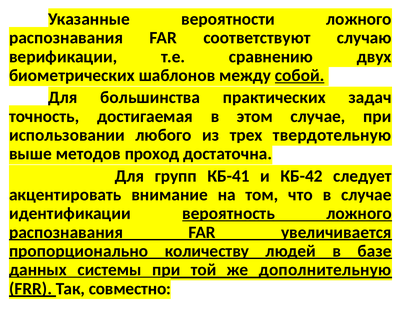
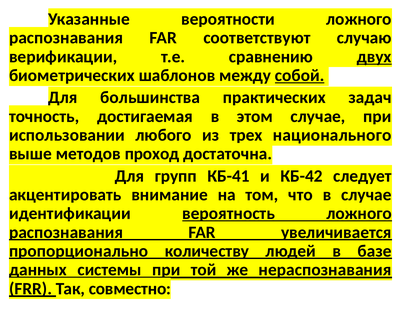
двух underline: none -> present
твердотельную: твердотельную -> национального
дополнительную: дополнительную -> нераспознавания
